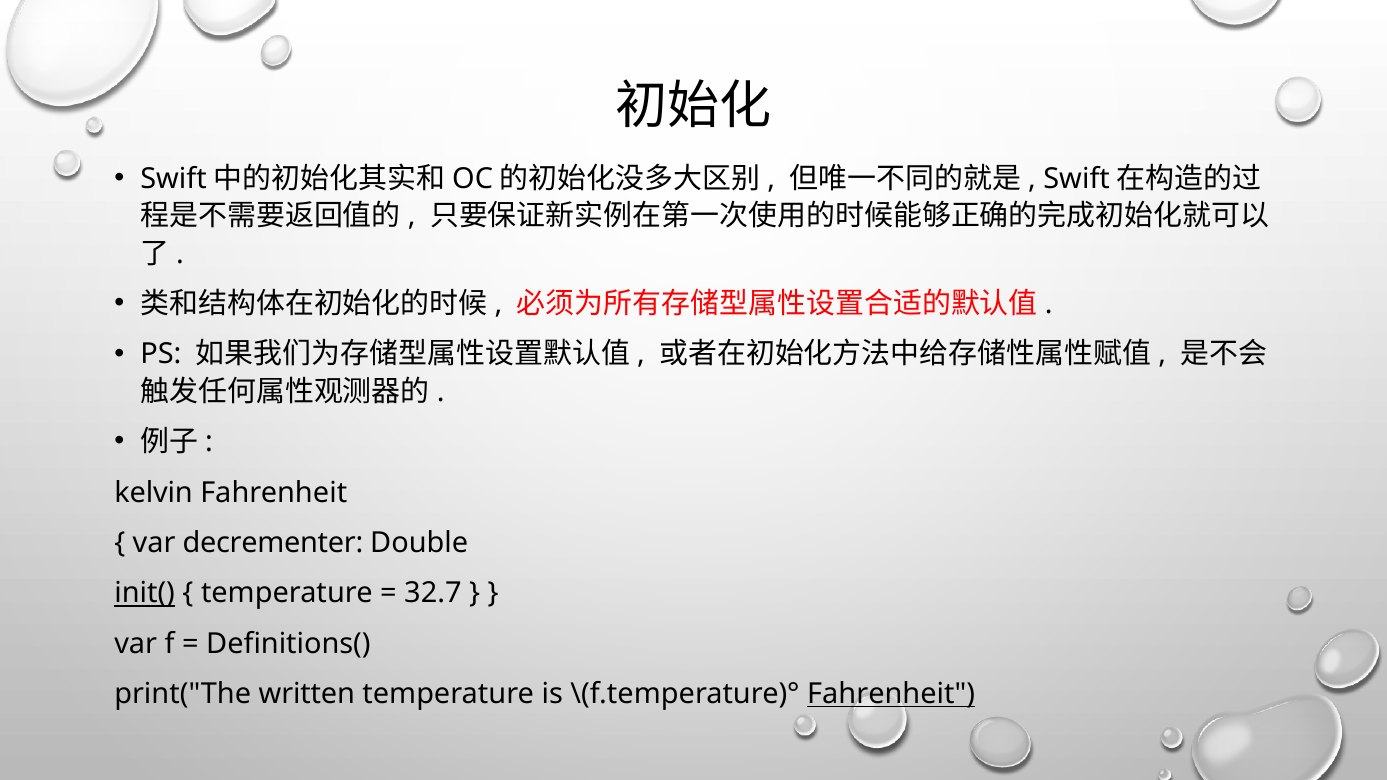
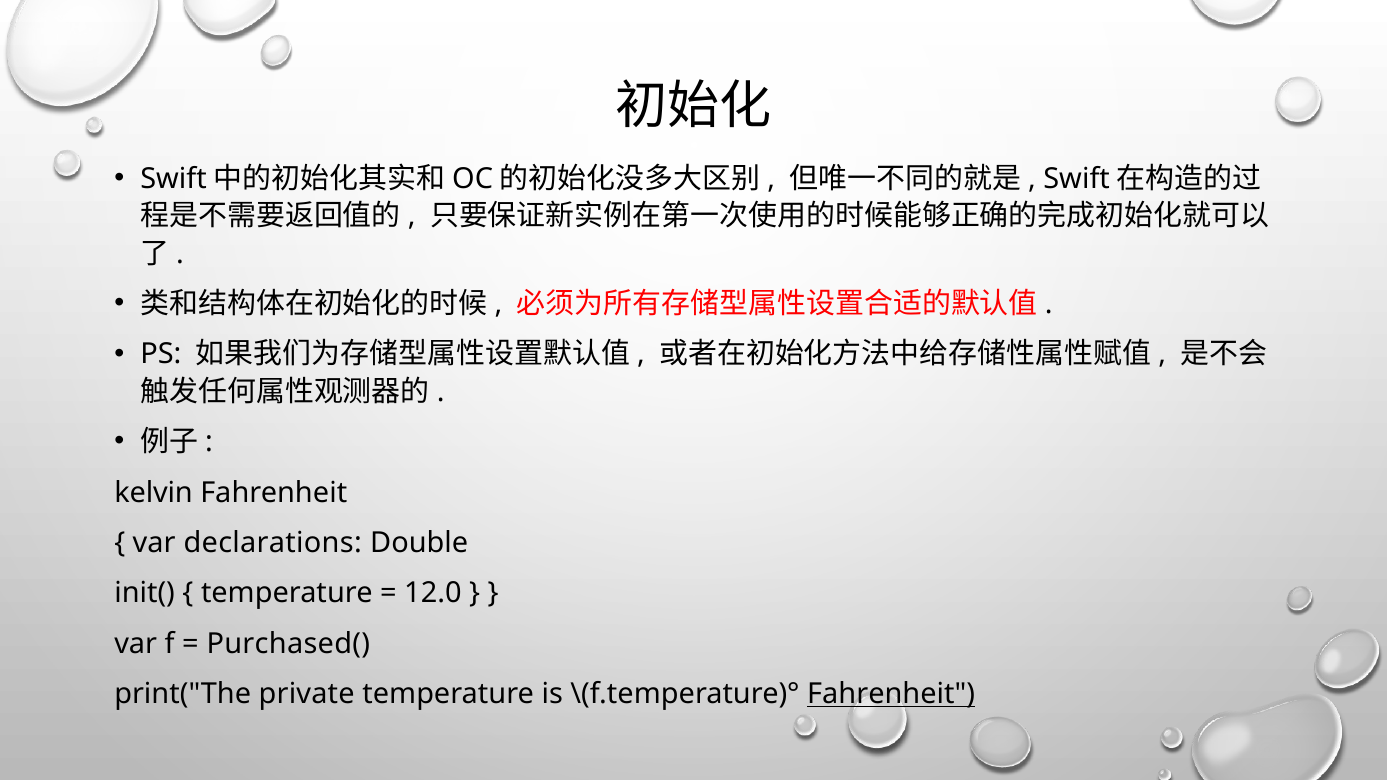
decrementer: decrementer -> declarations
init( underline: present -> none
32.7: 32.7 -> 12.0
Definitions(: Definitions( -> Purchased(
written: written -> private
